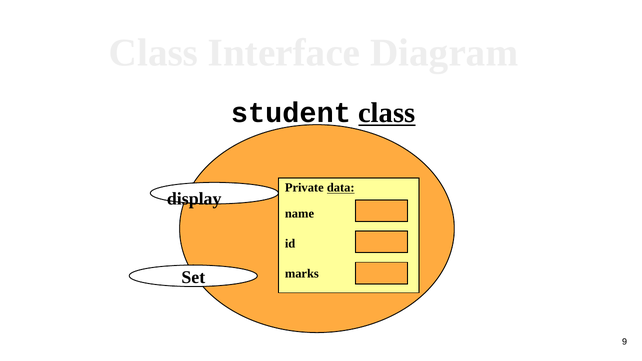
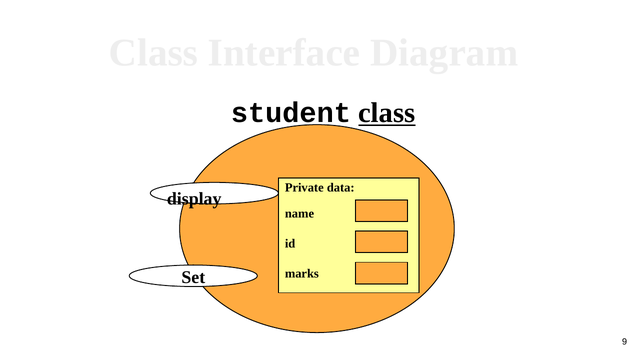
data underline: present -> none
